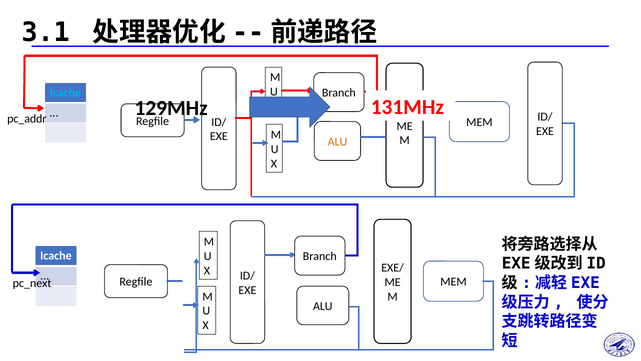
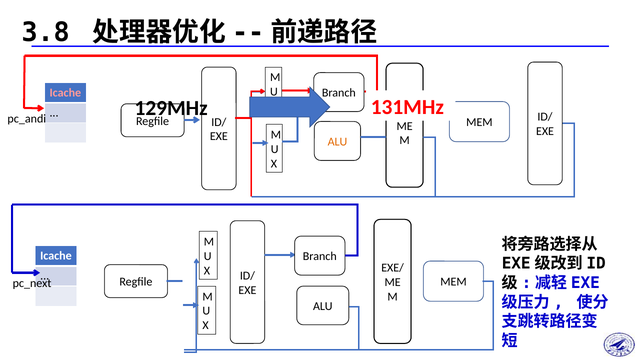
3.1: 3.1 -> 3.8
Icache at (65, 93) colour: light blue -> pink
pc_addr: pc_addr -> pc_andi
